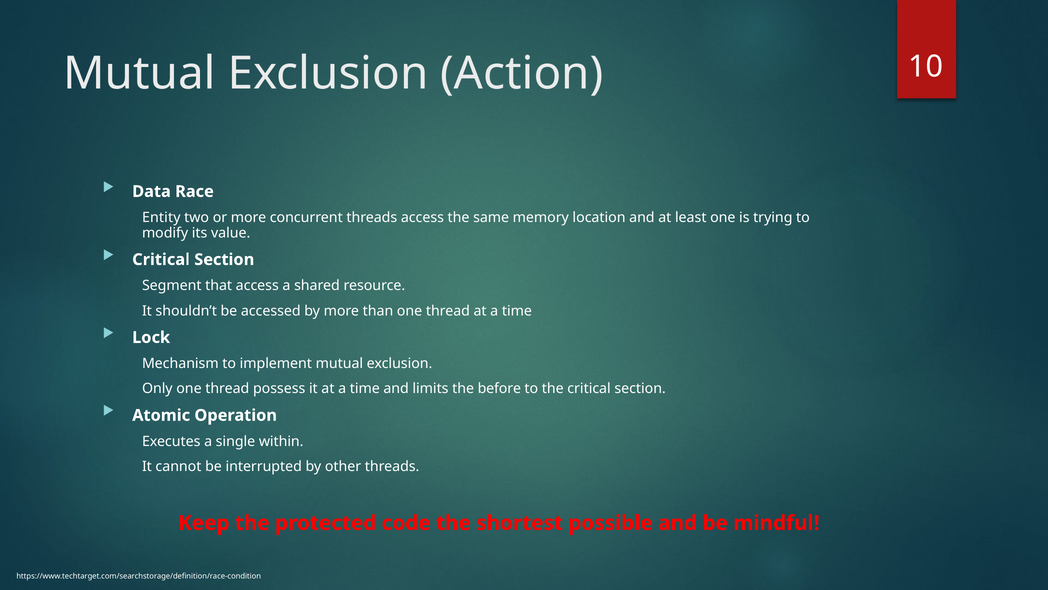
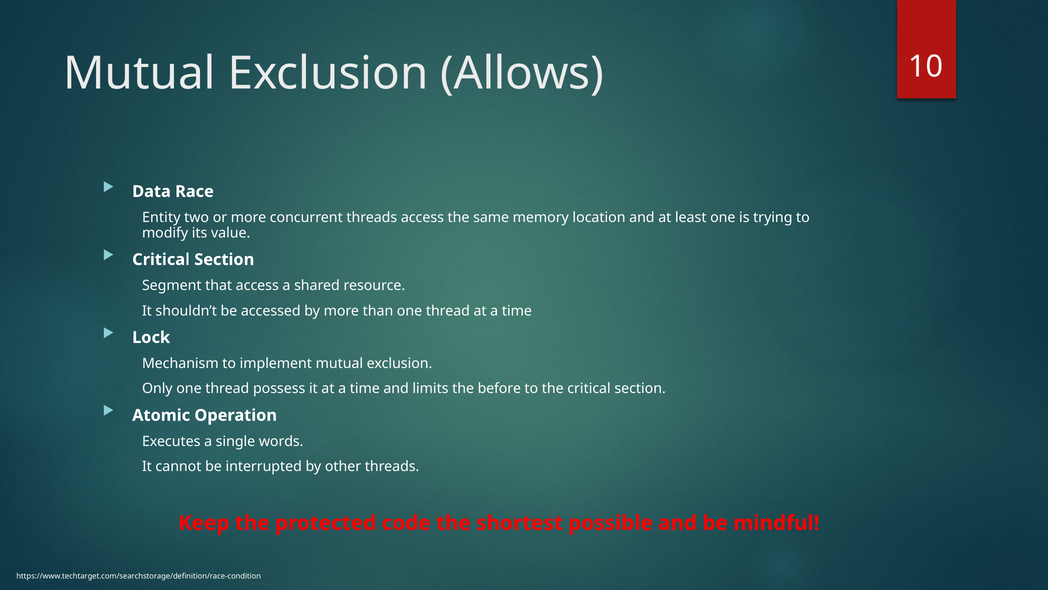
Action: Action -> Allows
within: within -> words
